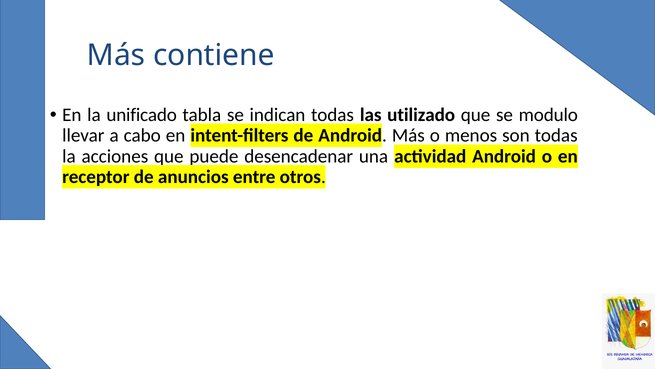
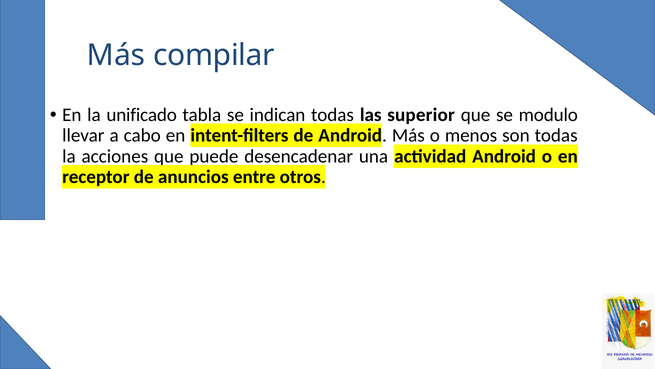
contiene: contiene -> compilar
utilizado: utilizado -> superior
